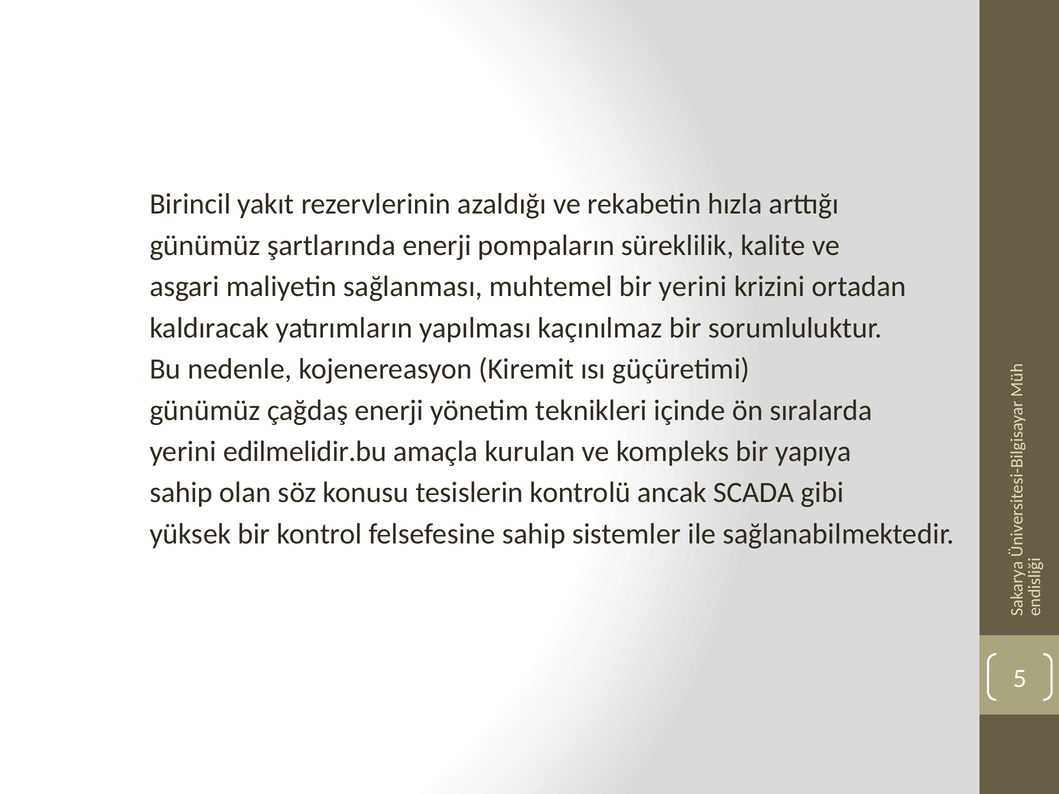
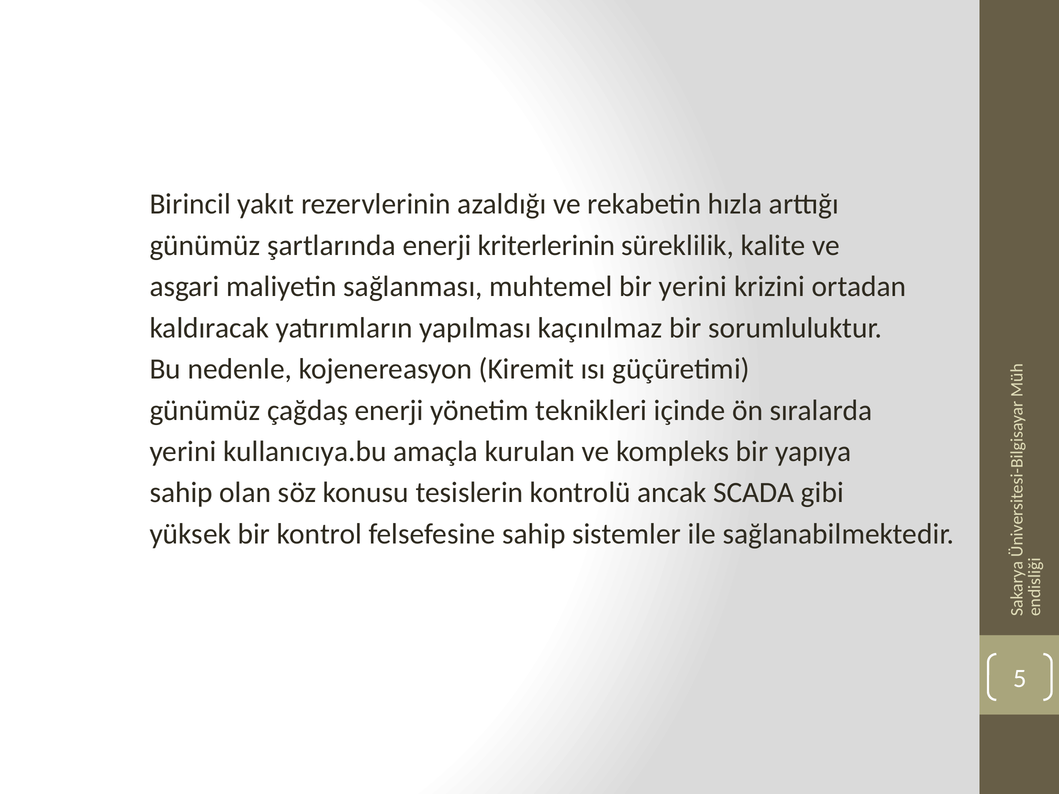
pompaların: pompaların -> kriterlerinin
edilmelidir.bu: edilmelidir.bu -> kullanıcıya.bu
